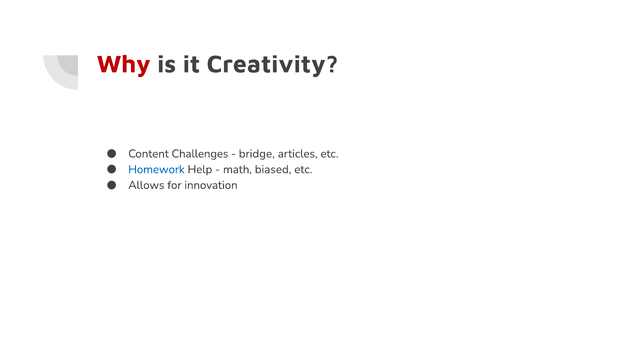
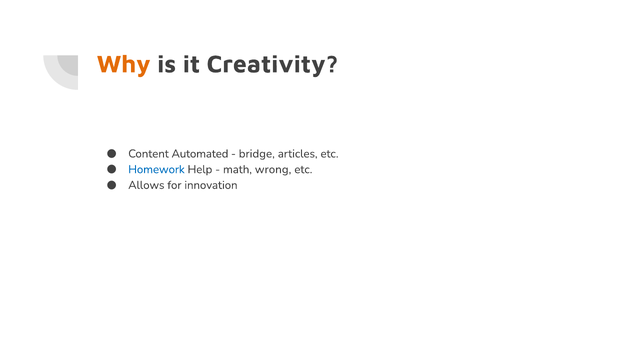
Why colour: red -> orange
Challenges: Challenges -> Automated
biased: biased -> wrong
